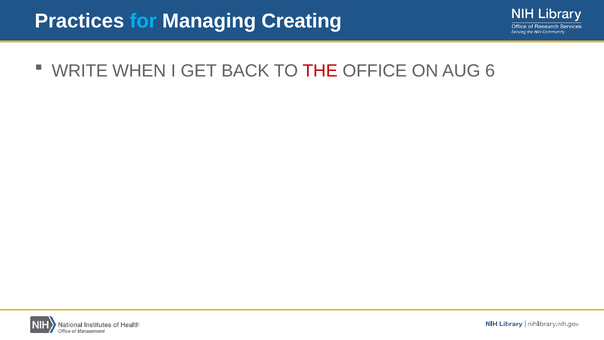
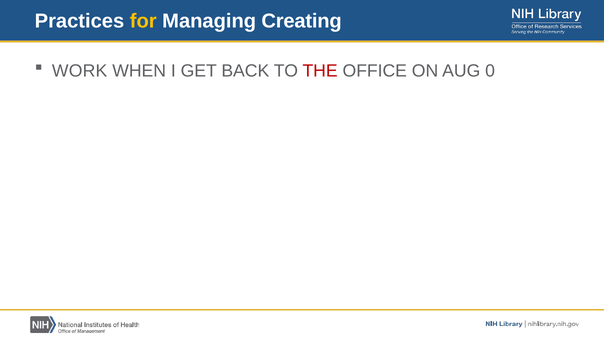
for colour: light blue -> yellow
WRITE: WRITE -> WORK
6: 6 -> 0
